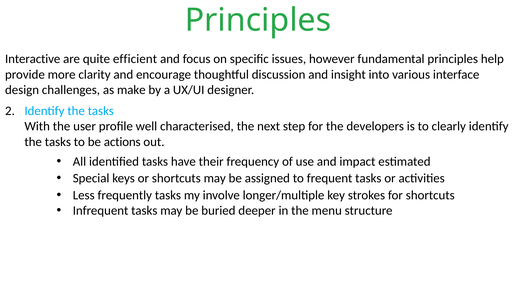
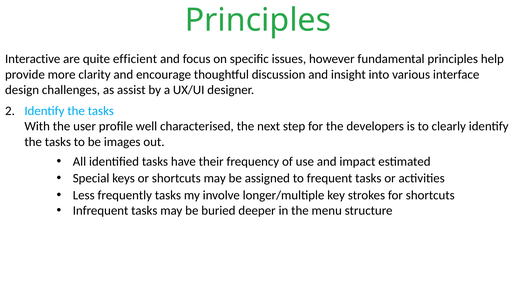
make: make -> assist
actions: actions -> images
